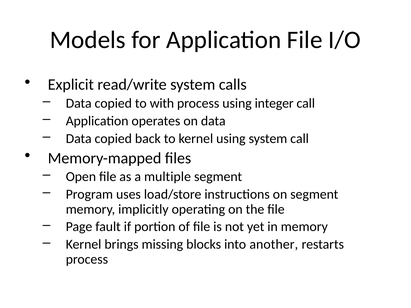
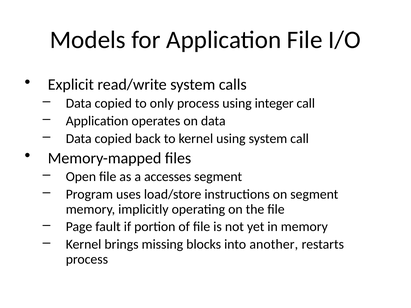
with: with -> only
multiple: multiple -> accesses
